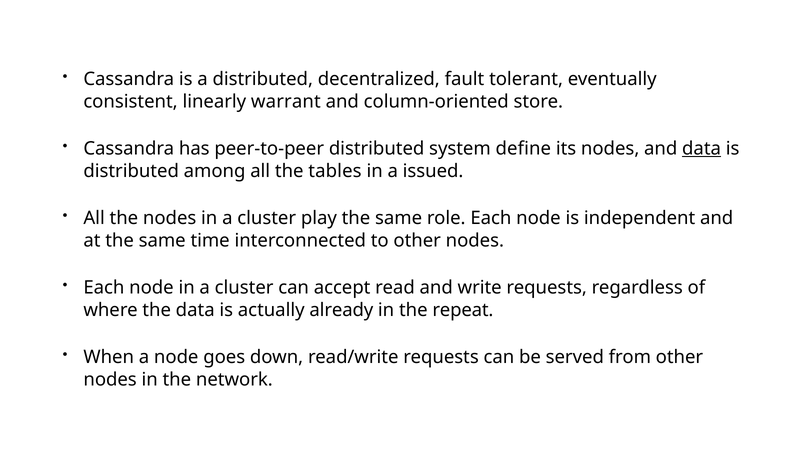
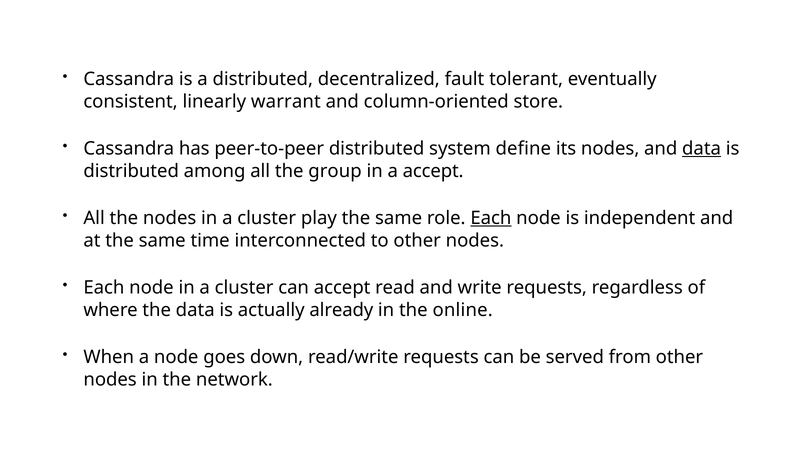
tables: tables -> group
a issued: issued -> accept
Each at (491, 218) underline: none -> present
repeat: repeat -> online
